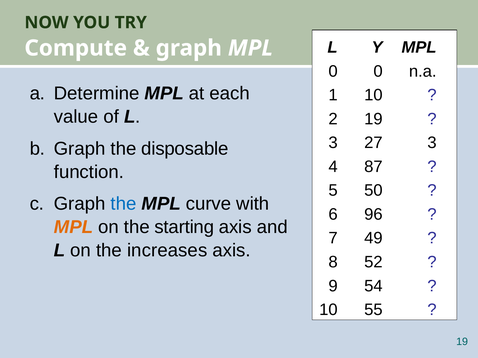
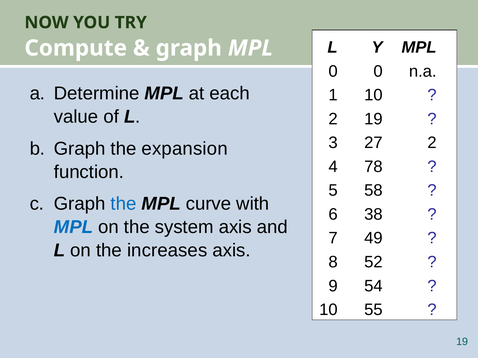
27 3: 3 -> 2
disposable: disposable -> expansion
87: 87 -> 78
50: 50 -> 58
96: 96 -> 38
MPL at (73, 227) colour: orange -> blue
starting: starting -> system
